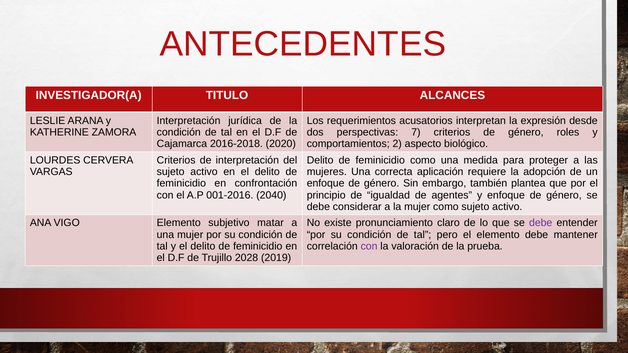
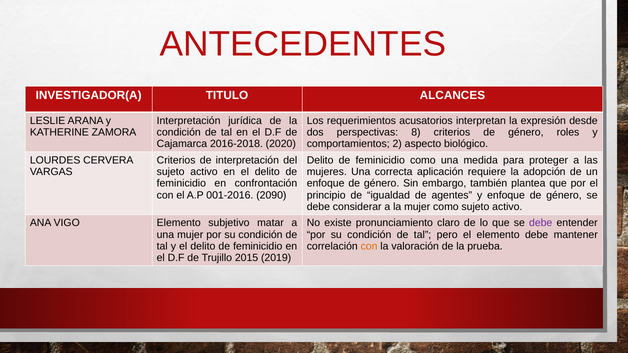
7: 7 -> 8
2040: 2040 -> 2090
con at (369, 246) colour: purple -> orange
2028: 2028 -> 2015
